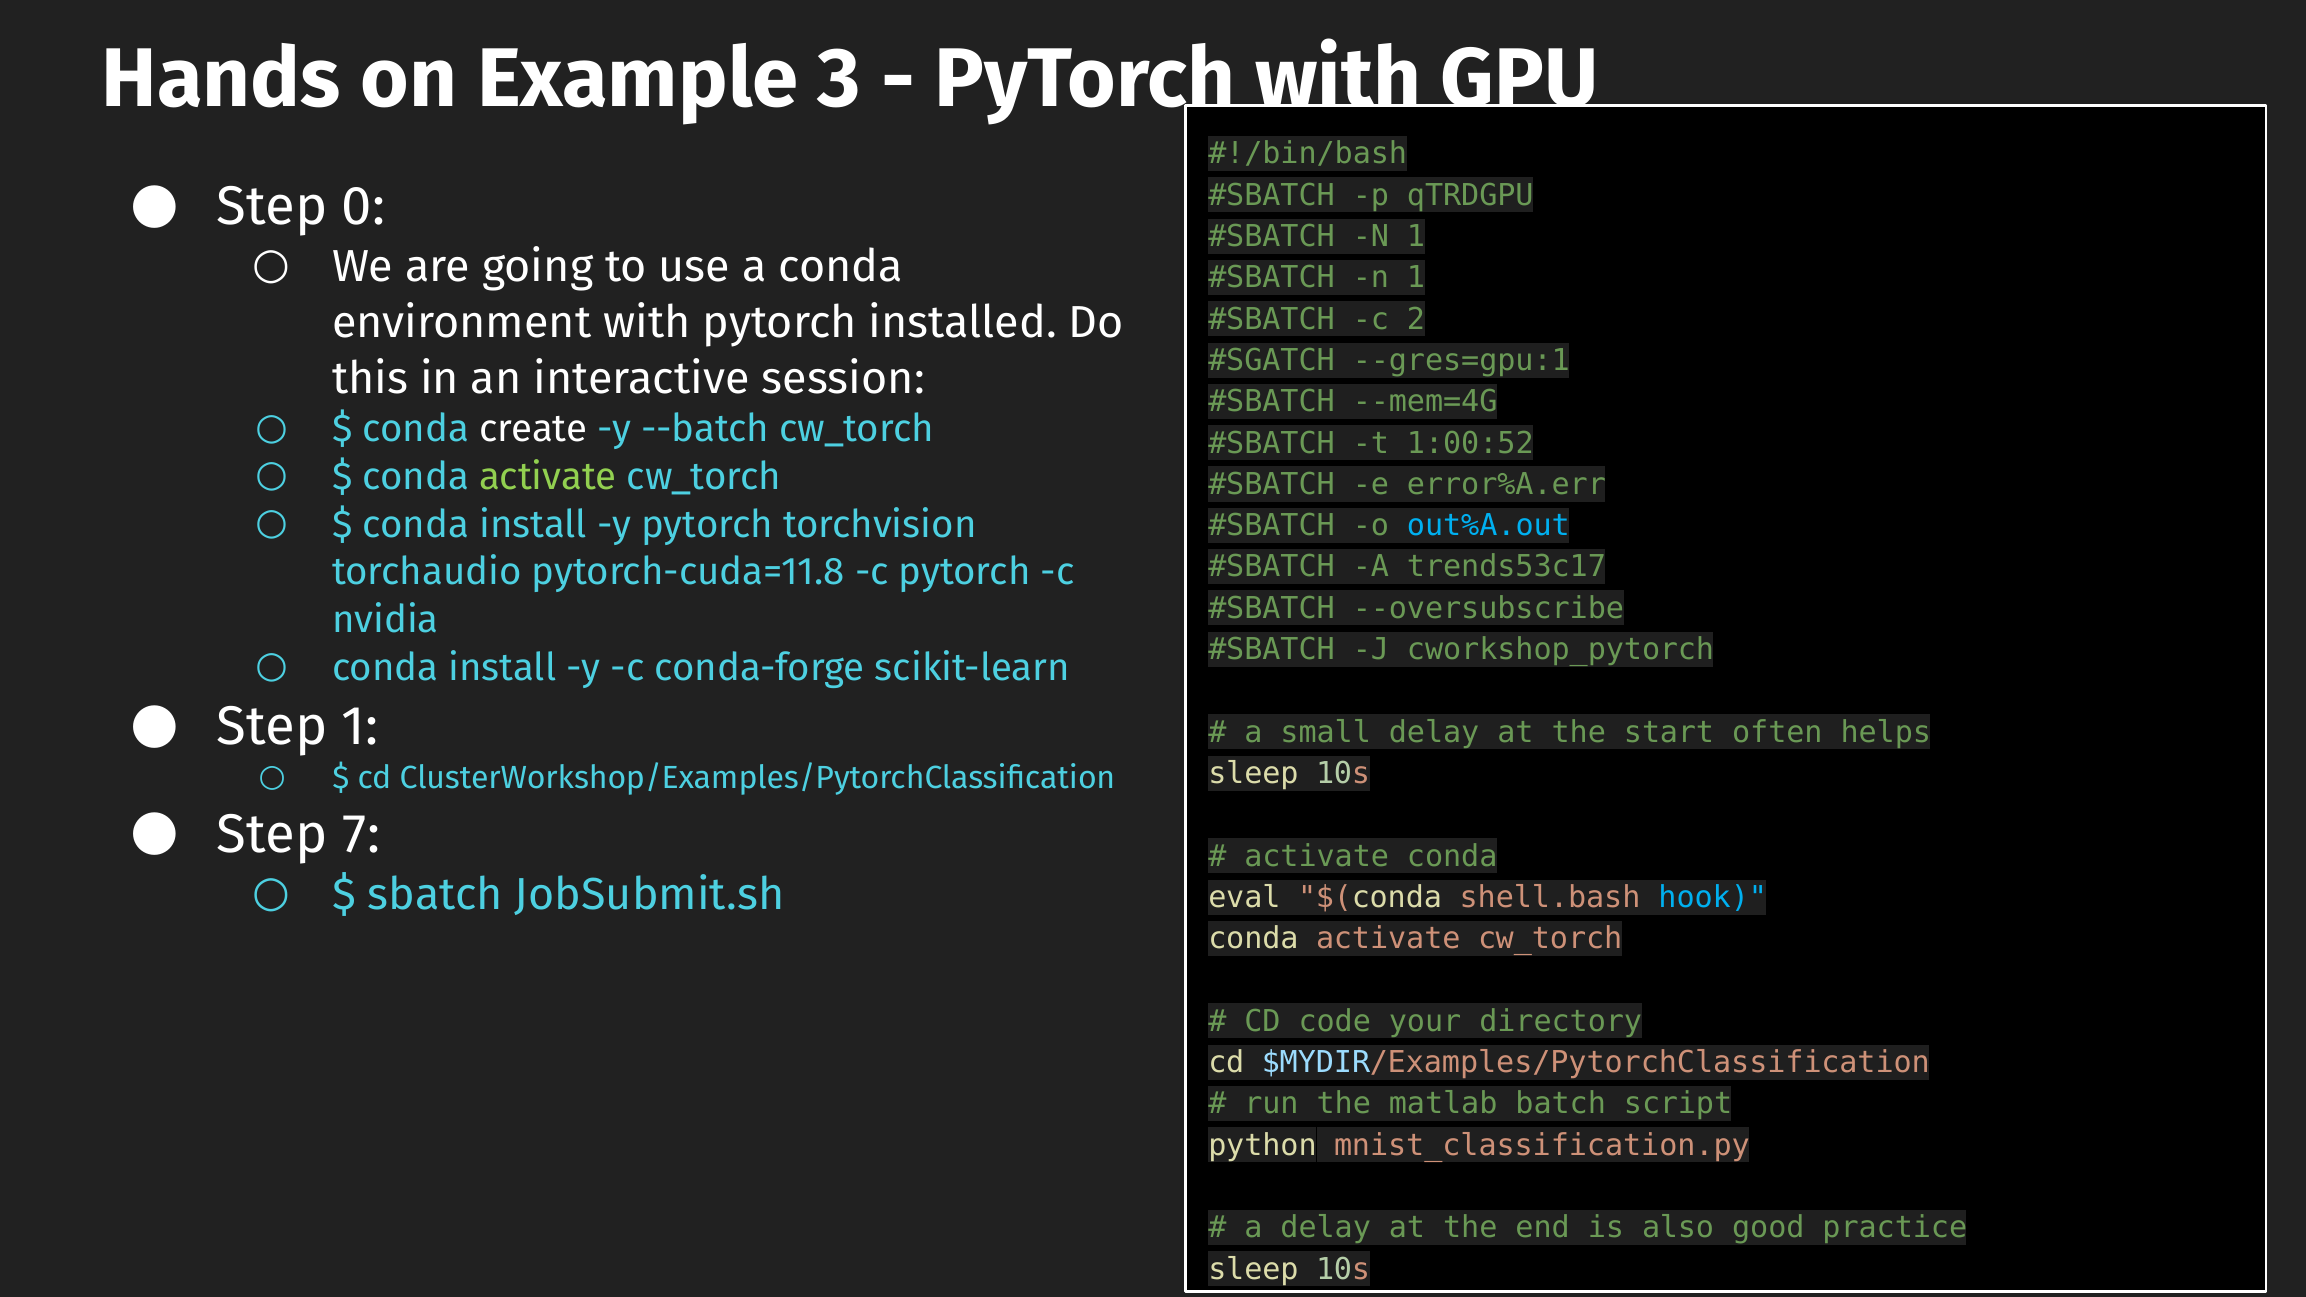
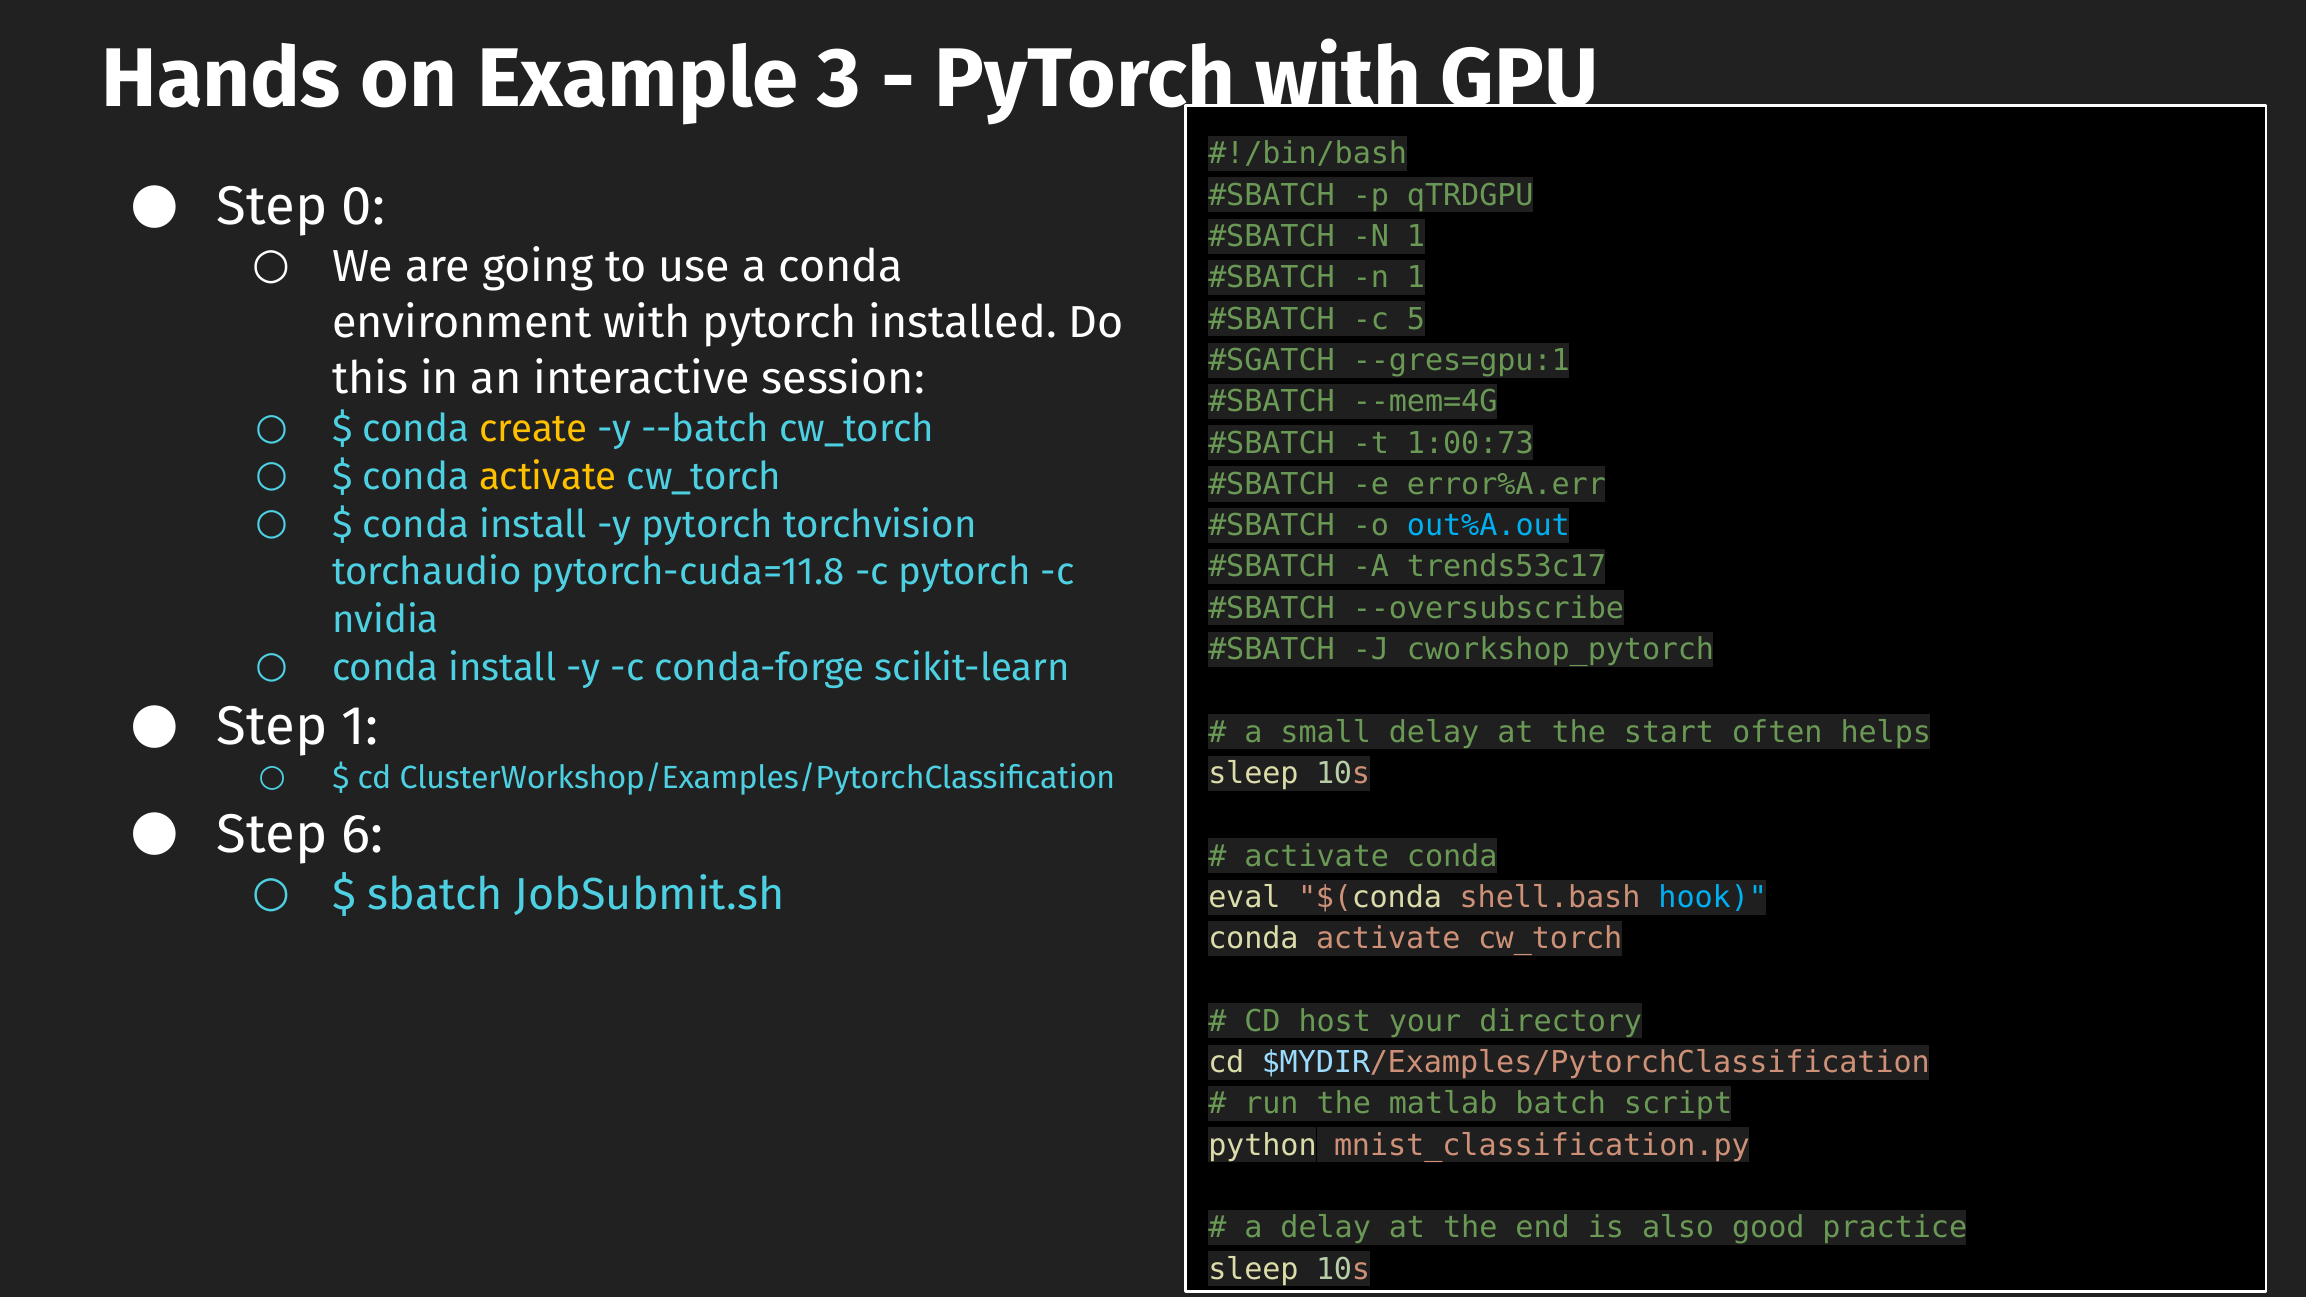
2: 2 -> 5
create colour: white -> yellow
1:00:52: 1:00:52 -> 1:00:73
activate at (548, 477) colour: light green -> yellow
7: 7 -> 6
code: code -> host
